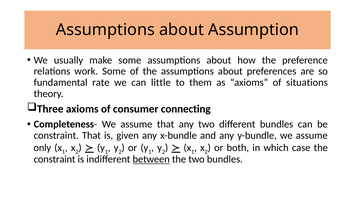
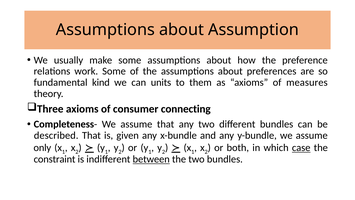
rate: rate -> kind
little: little -> units
situations: situations -> measures
constraint at (56, 135): constraint -> described
case underline: none -> present
